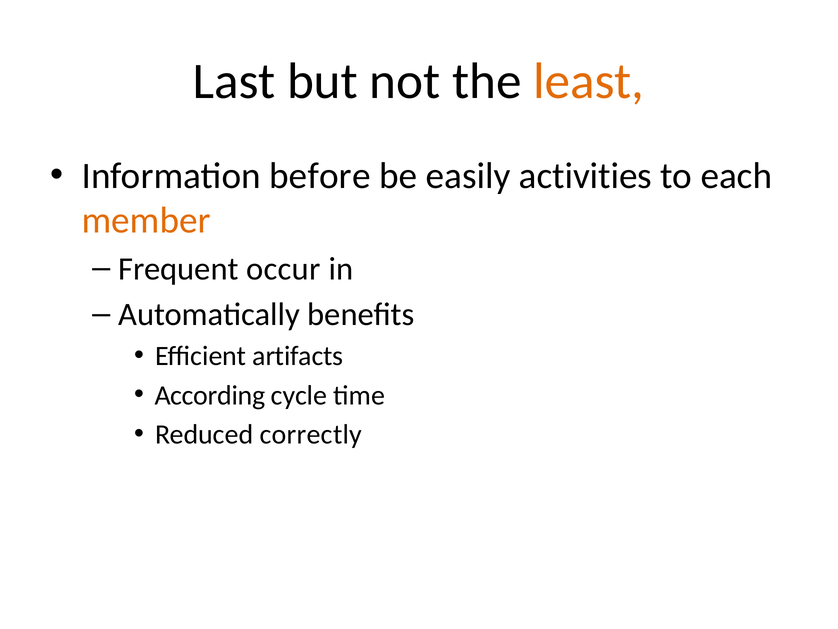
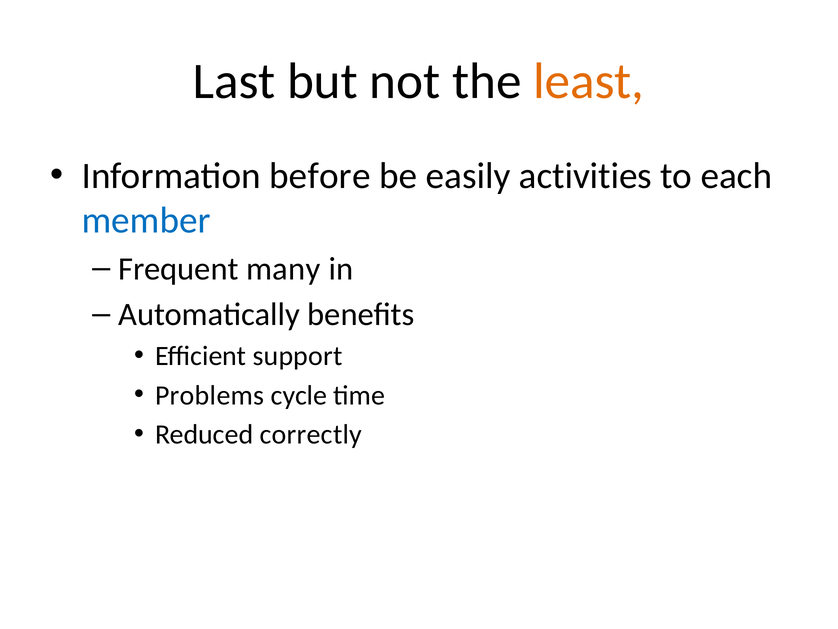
member colour: orange -> blue
occur: occur -> many
artifacts: artifacts -> support
According: According -> Problems
